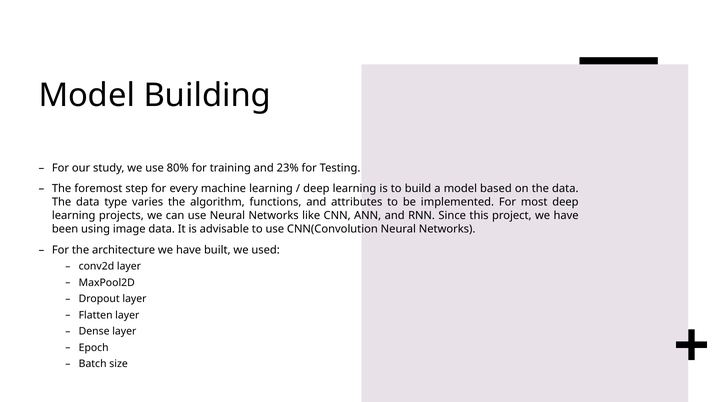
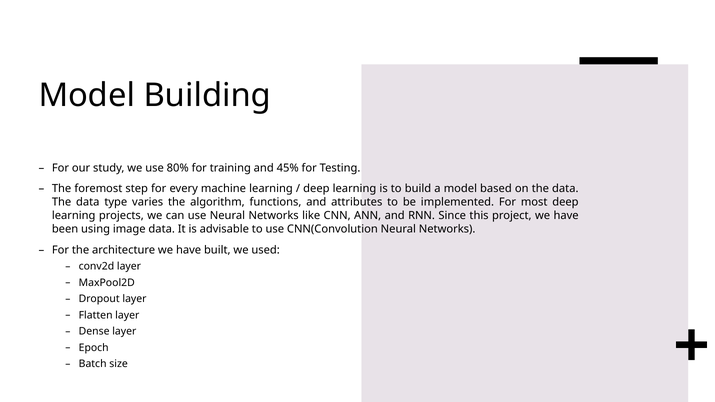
23%: 23% -> 45%
